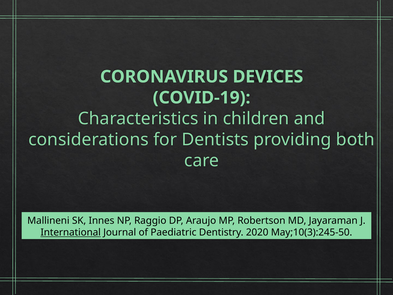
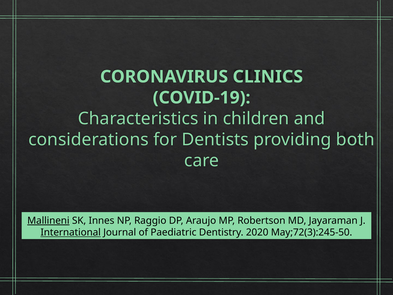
DEVICES: DEVICES -> CLINICS
Mallineni underline: none -> present
May;10(3):245-50: May;10(3):245-50 -> May;72(3):245-50
